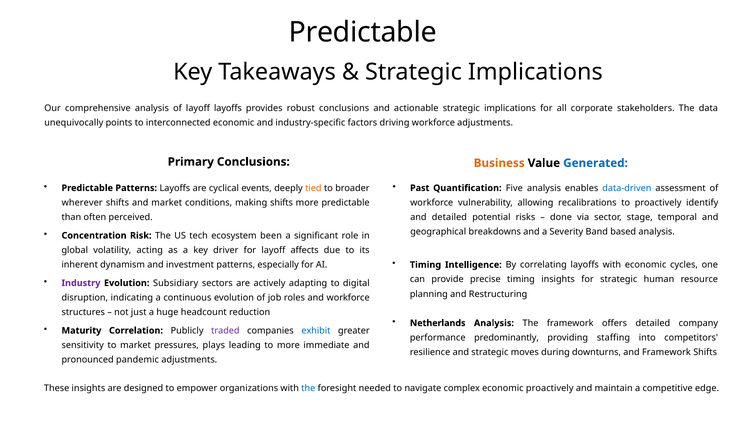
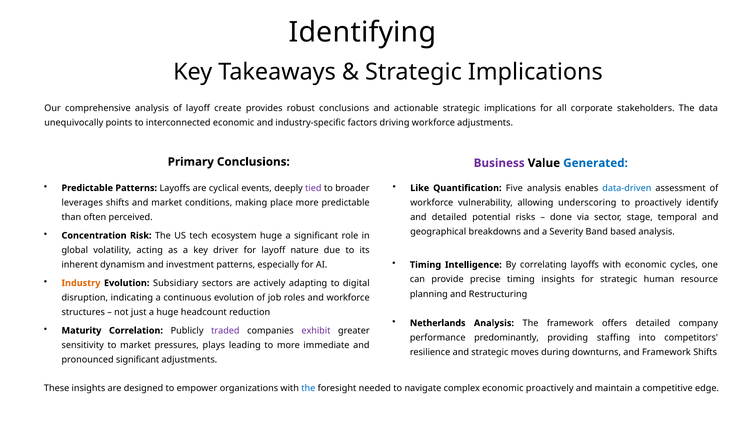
Predictable at (363, 32): Predictable -> Identifying
layoff layoffs: layoffs -> create
Business colour: orange -> purple
tied colour: orange -> purple
Past: Past -> Like
wherever: wherever -> leverages
making shifts: shifts -> place
recalibrations: recalibrations -> underscoring
ecosystem been: been -> huge
affects: affects -> nature
Industry colour: purple -> orange
exhibit colour: blue -> purple
pronounced pandemic: pandemic -> significant
